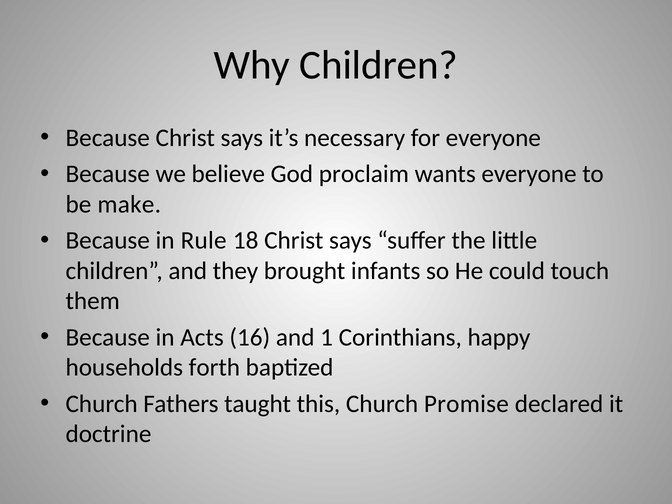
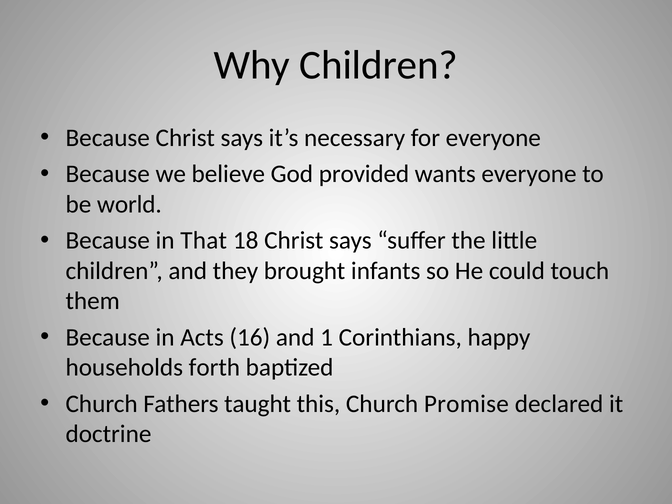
proclaim: proclaim -> provided
make: make -> world
Rule: Rule -> That
